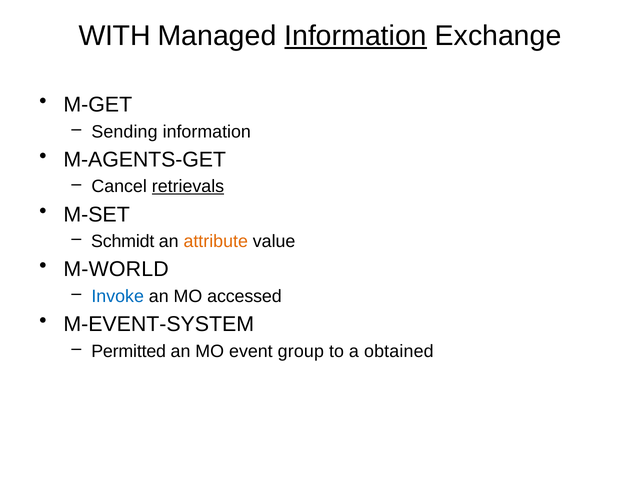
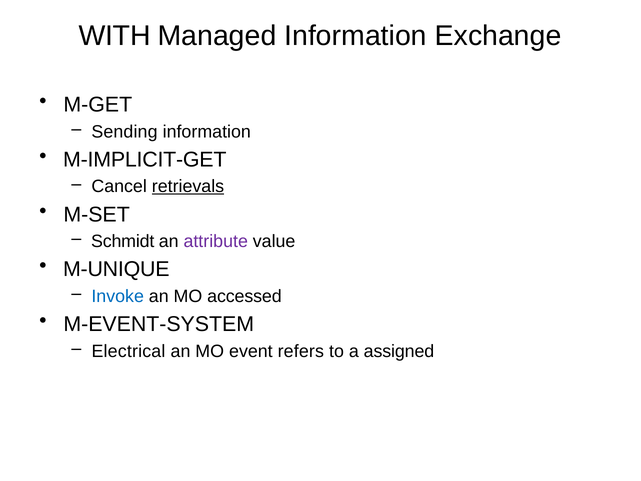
Information at (356, 36) underline: present -> none
M-AGENTS-GET: M-AGENTS-GET -> M-IMPLICIT-GET
attribute colour: orange -> purple
M-WORLD: M-WORLD -> M-UNIQUE
Permitted: Permitted -> Electrical
group: group -> refers
obtained: obtained -> assigned
